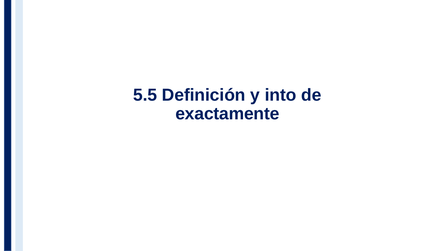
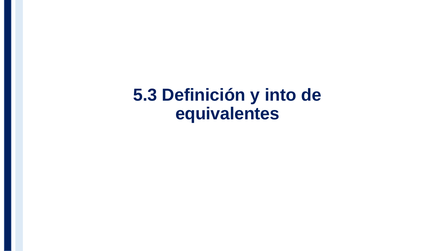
5.5: 5.5 -> 5.3
exactamente: exactamente -> equivalentes
